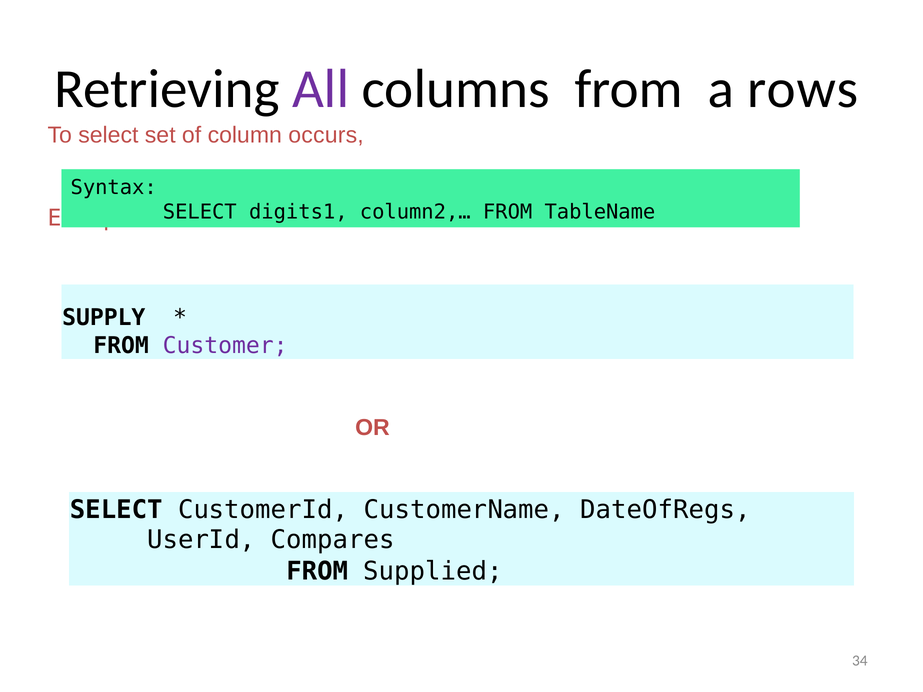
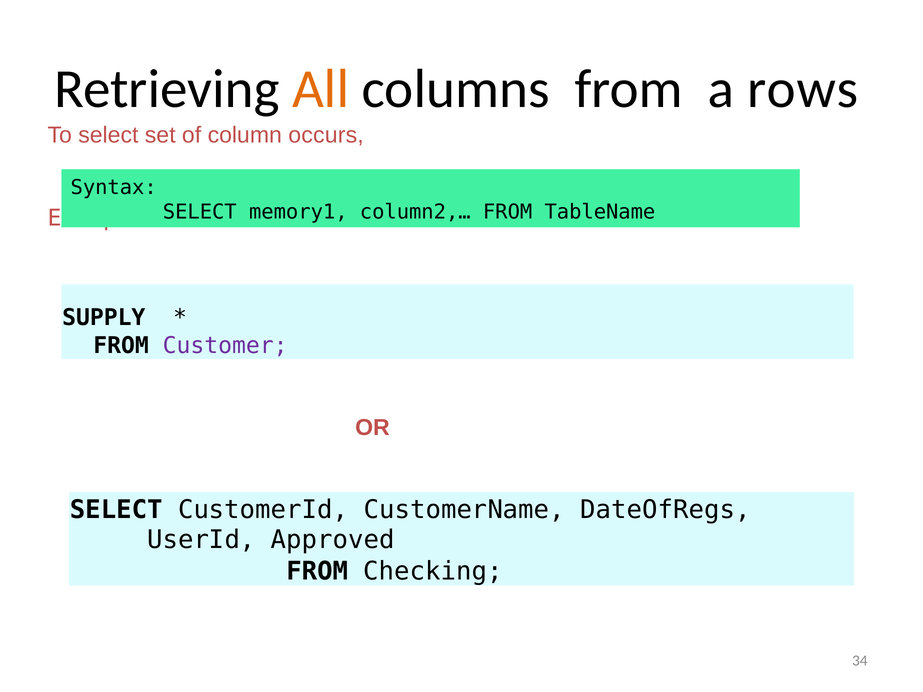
All colour: purple -> orange
digits1: digits1 -> memory1
Compares: Compares -> Approved
Supplied: Supplied -> Checking
